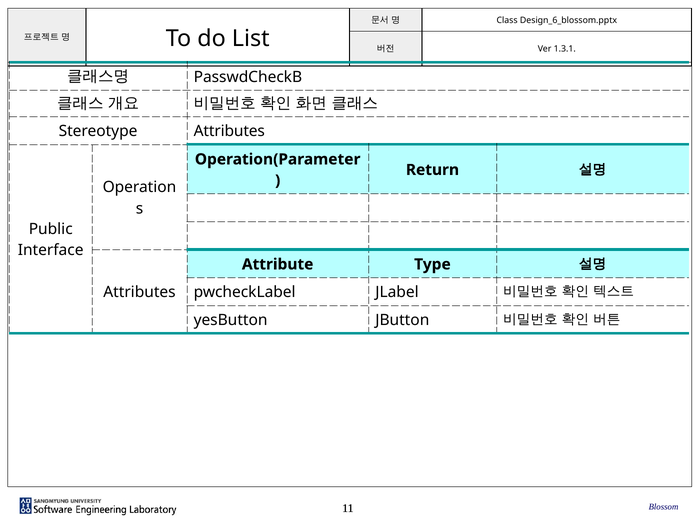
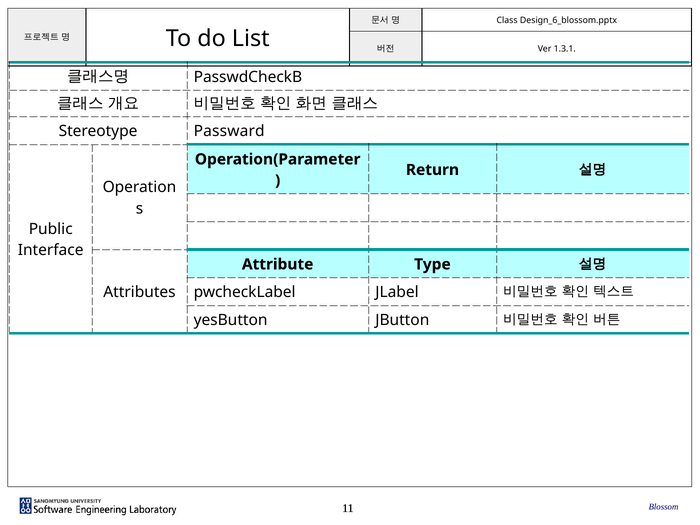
Stereotype Attributes: Attributes -> Passward
